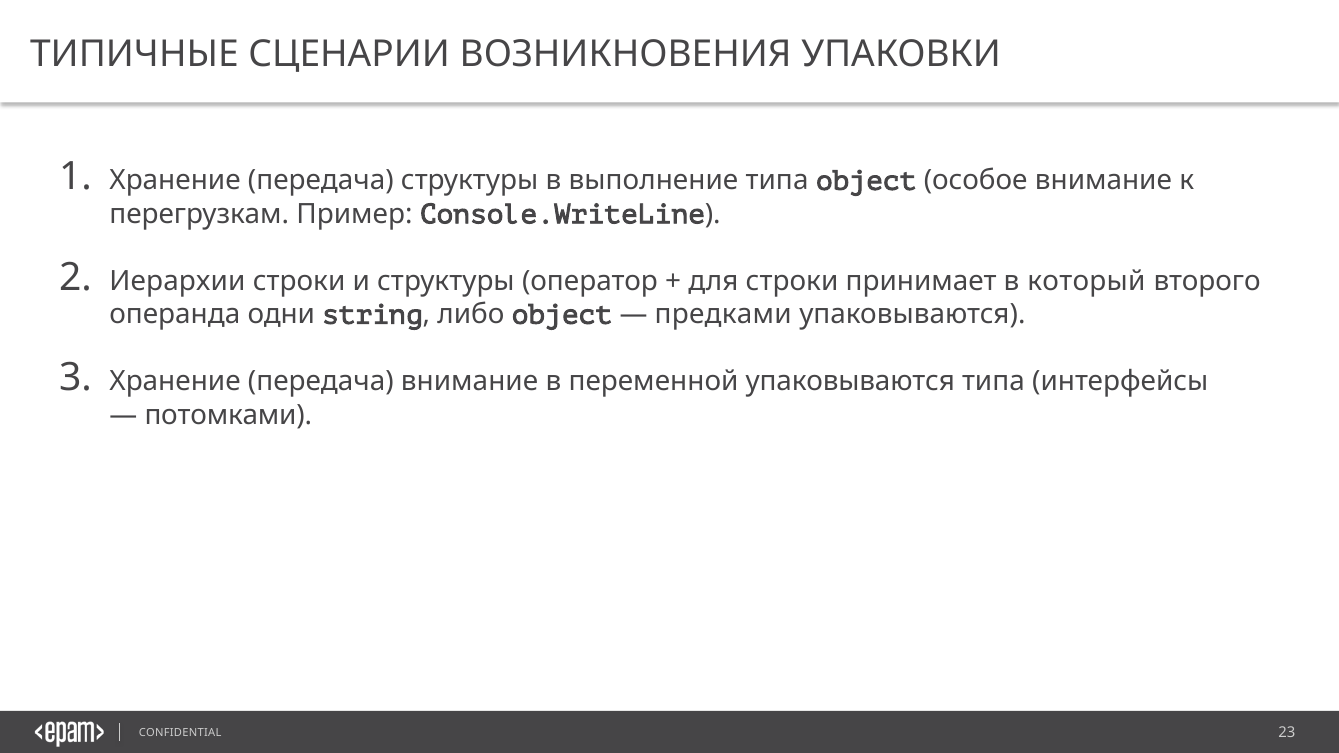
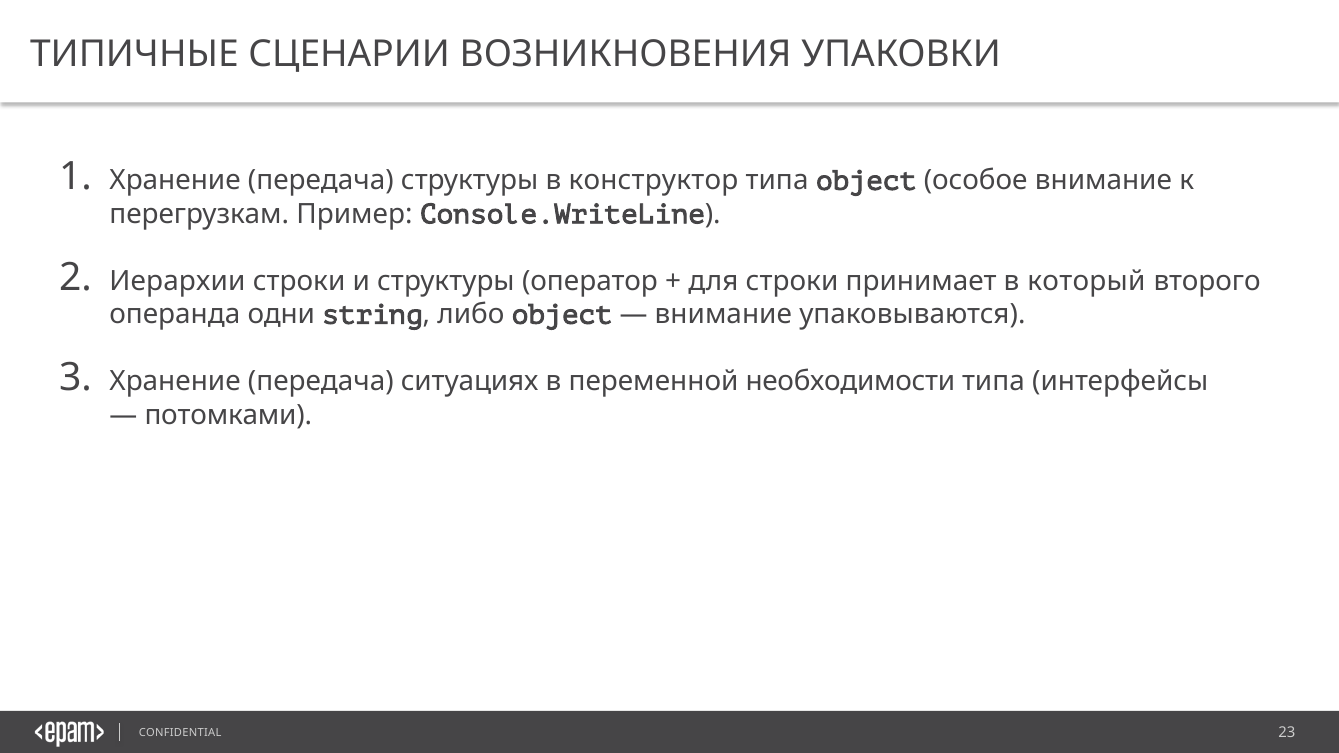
выполнение: выполнение -> конструктор
предками at (723, 315): предками -> внимание
передача внимание: внимание -> ситуациях
переменной упаковываются: упаковываются -> необходимости
